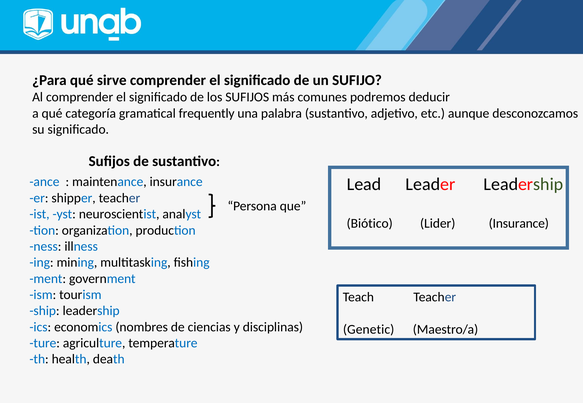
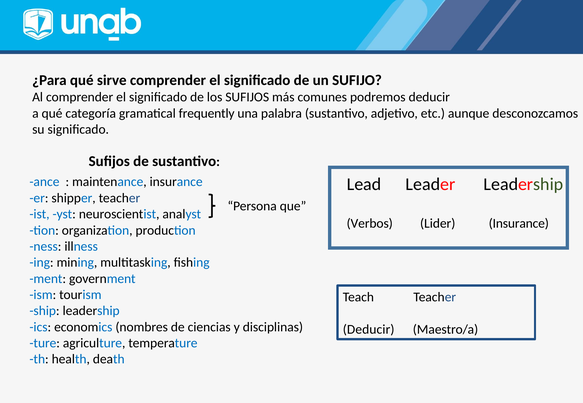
Biótico: Biótico -> Verbos
Genetic at (369, 330): Genetic -> Deducir
